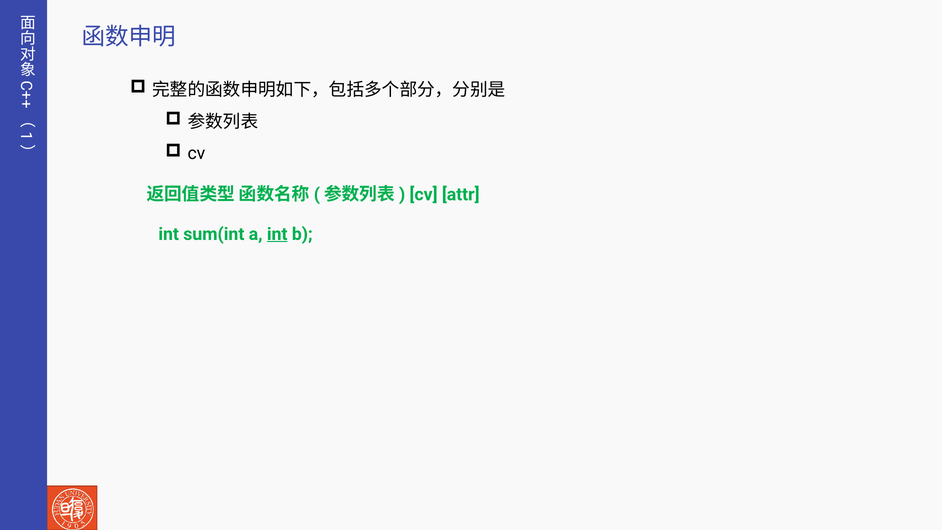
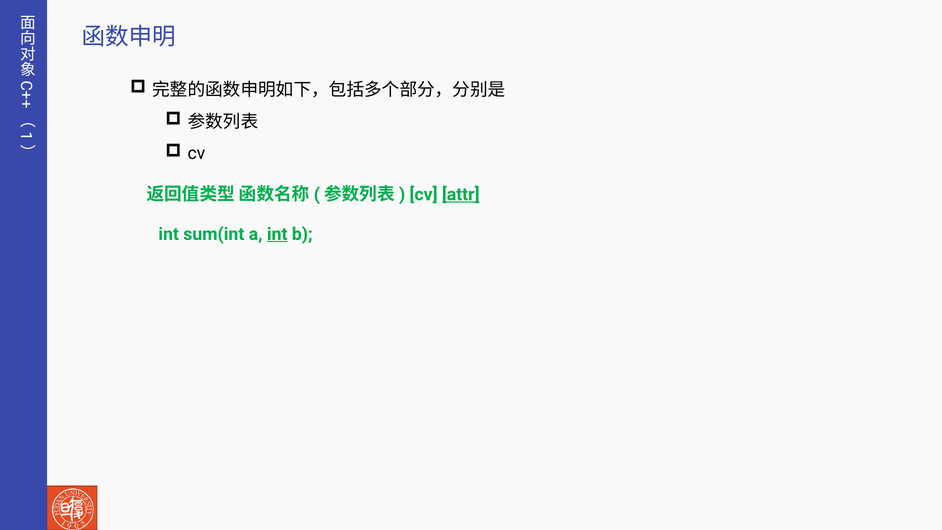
attr underline: none -> present
